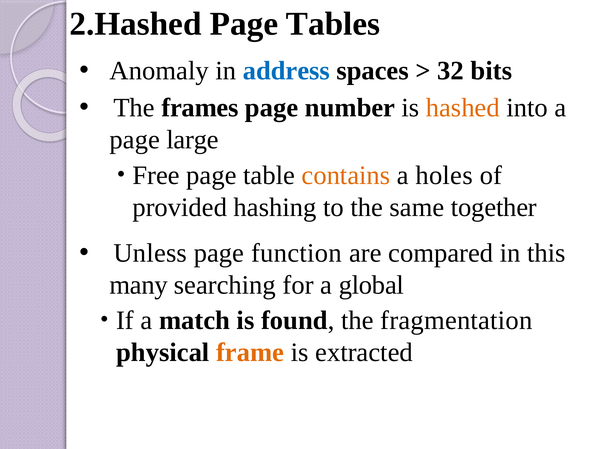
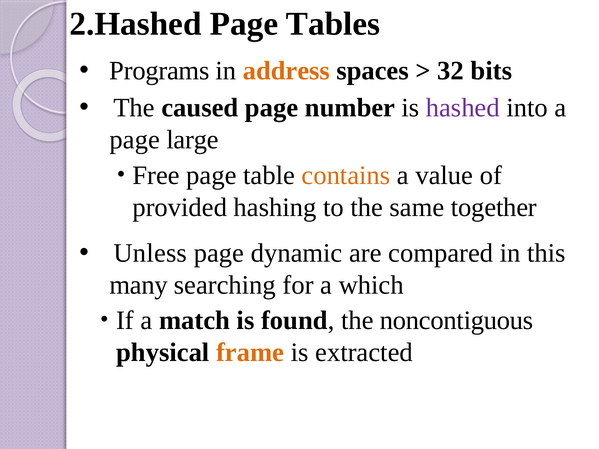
Anomaly: Anomaly -> Programs
address colour: blue -> orange
frames: frames -> caused
hashed colour: orange -> purple
holes: holes -> value
function: function -> dynamic
global: global -> which
fragmentation: fragmentation -> noncontiguous
